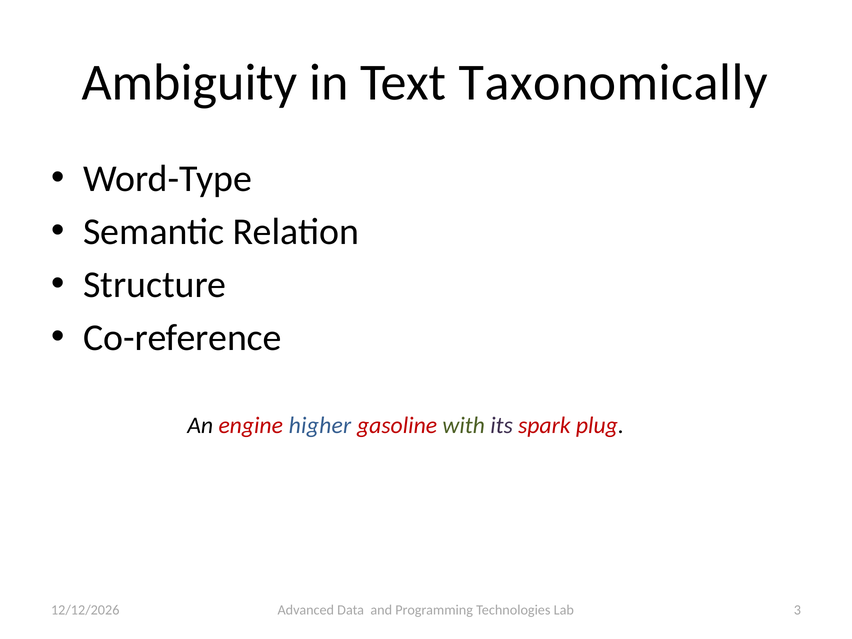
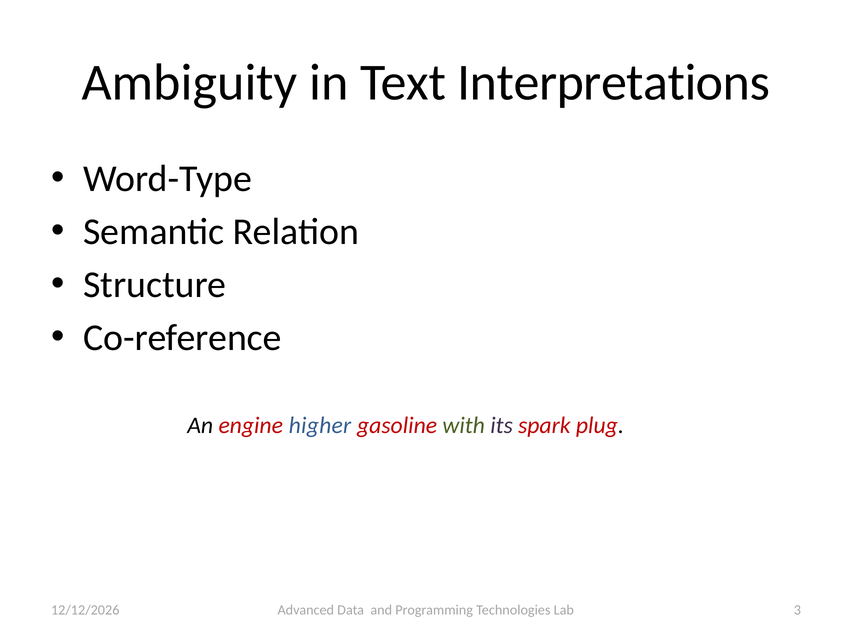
Taxonomically: Taxonomically -> Interpretations
